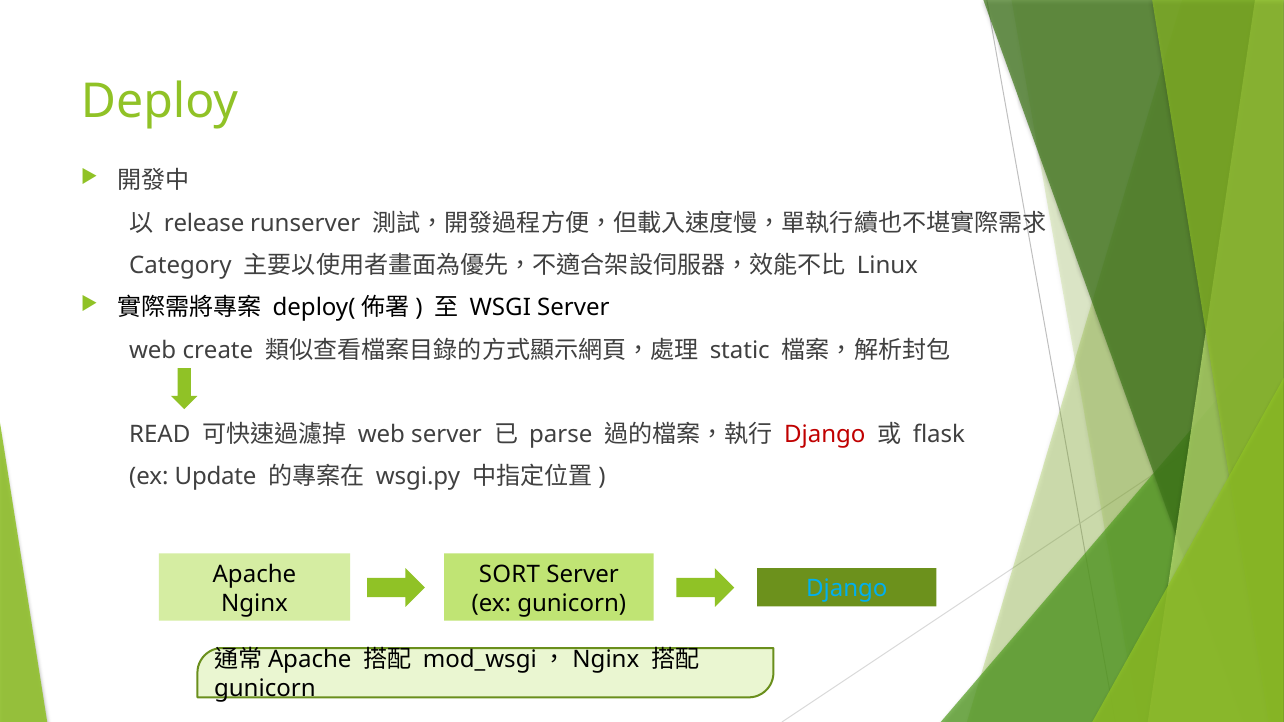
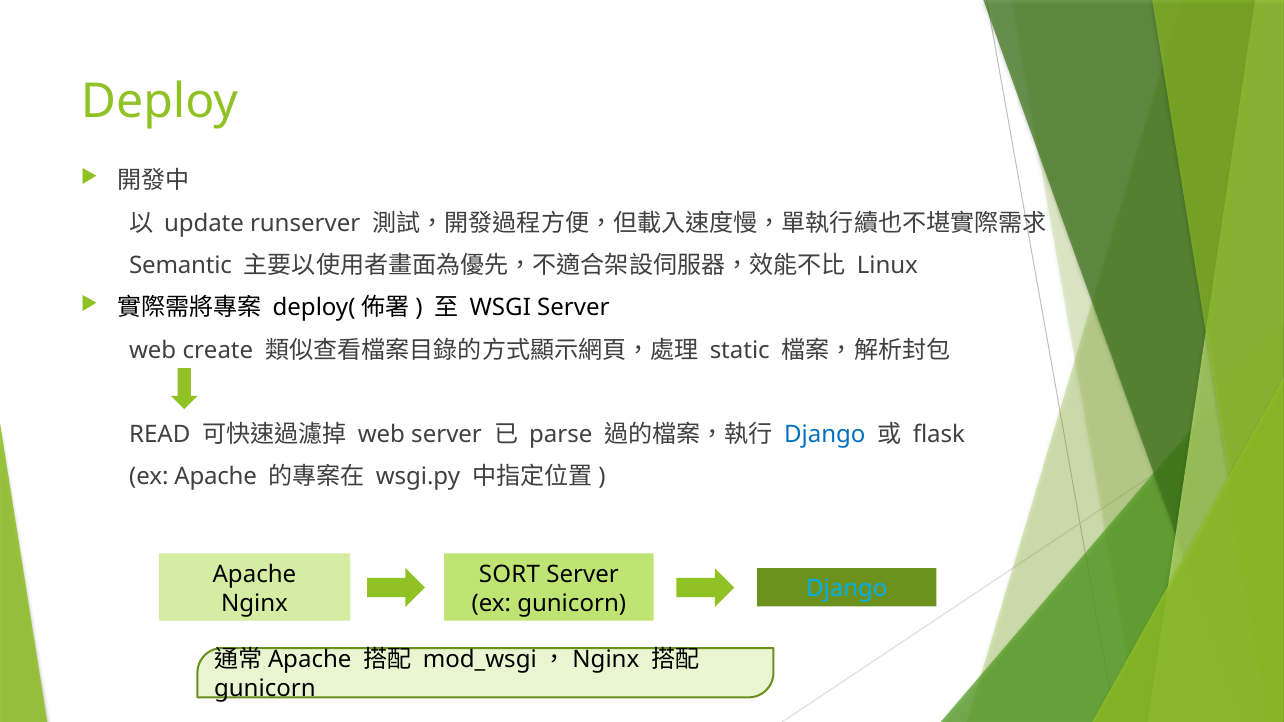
release: release -> update
Category: Category -> Semantic
Django at (825, 435) colour: red -> blue
ex Update: Update -> Apache
